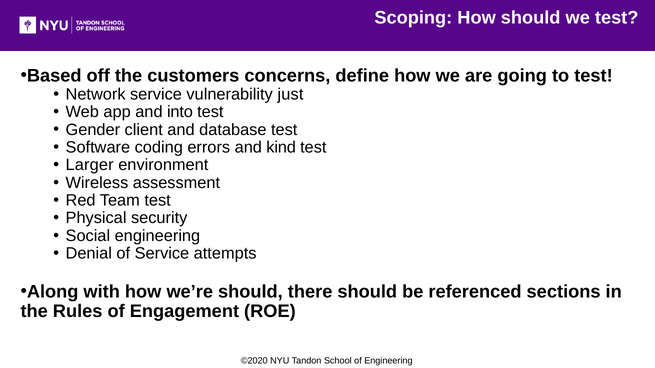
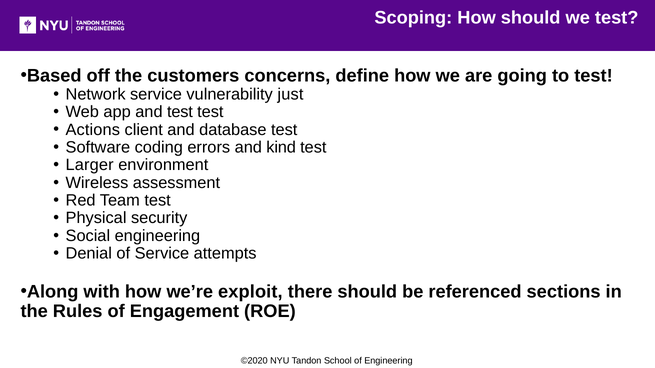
and into: into -> test
Gender: Gender -> Actions
we’re should: should -> exploit
